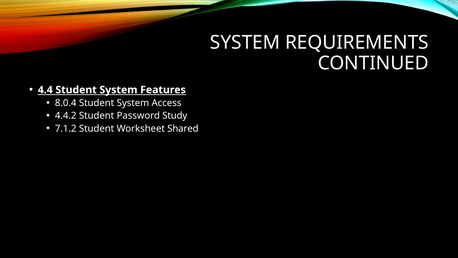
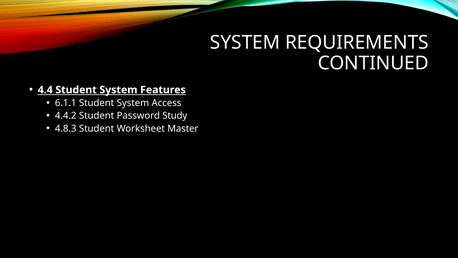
8.0.4: 8.0.4 -> 6.1.1
7.1.2: 7.1.2 -> 4.8.3
Shared: Shared -> Master
